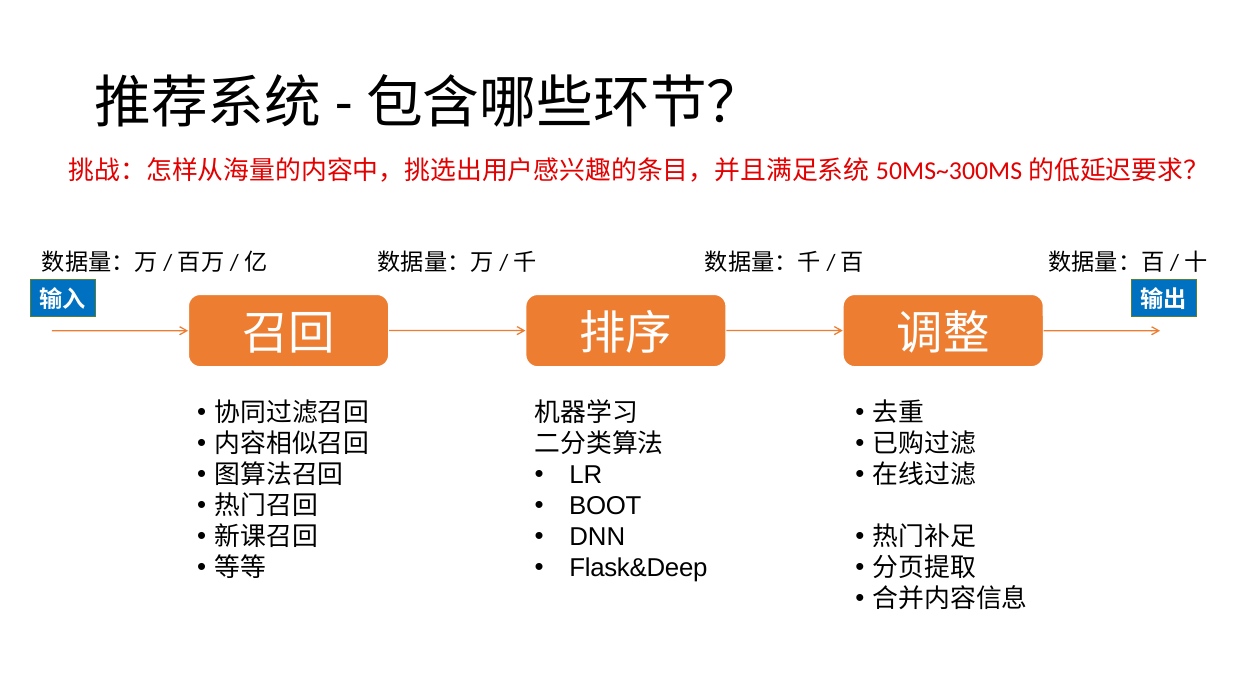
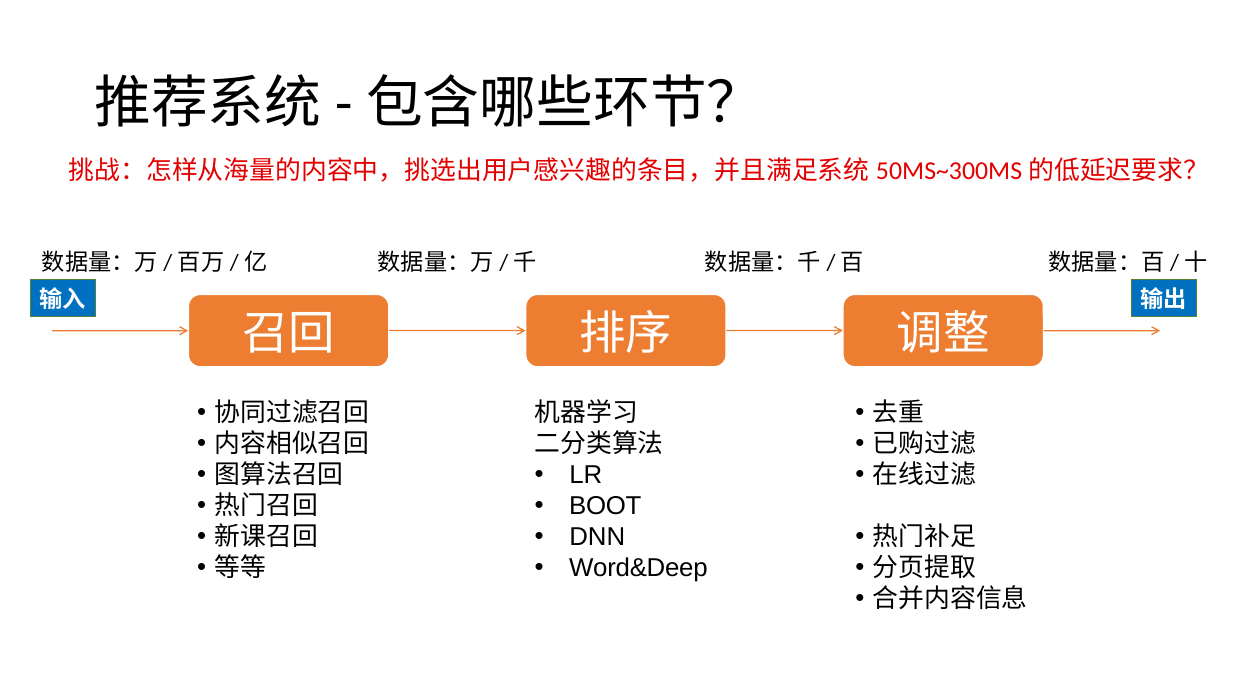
Flask&Deep: Flask&Deep -> Word&Deep
